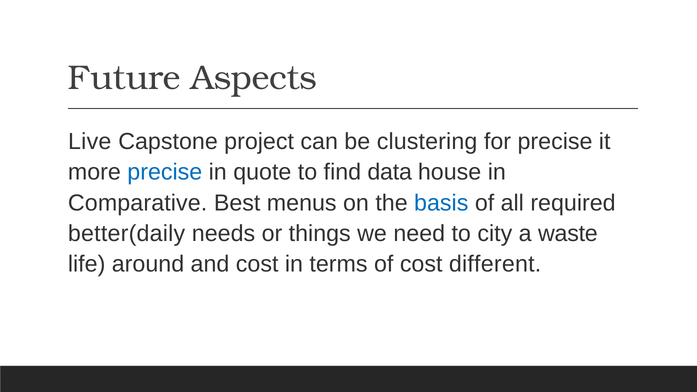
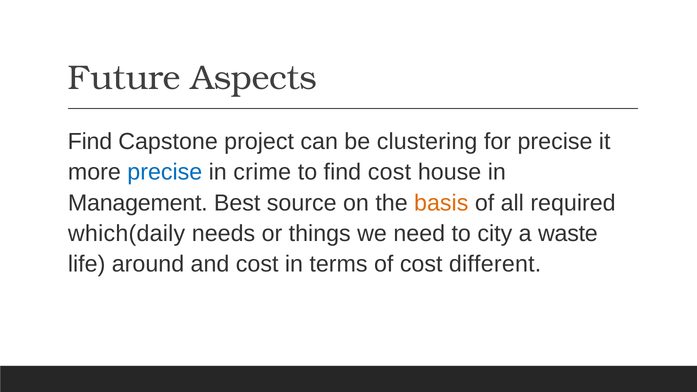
Live at (90, 141): Live -> Find
quote: quote -> crime
find data: data -> cost
Comparative: Comparative -> Management
menus: menus -> source
basis colour: blue -> orange
better(daily: better(daily -> which(daily
